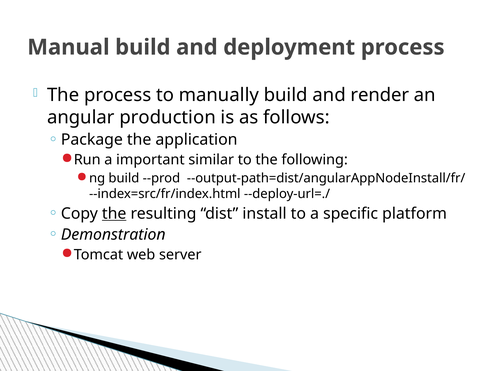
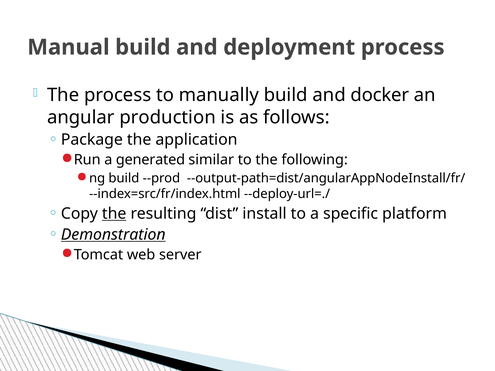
render: render -> docker
important: important -> generated
Demonstration underline: none -> present
